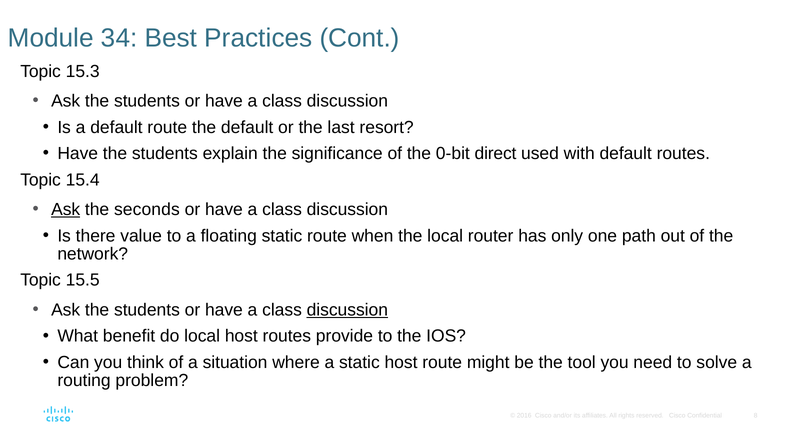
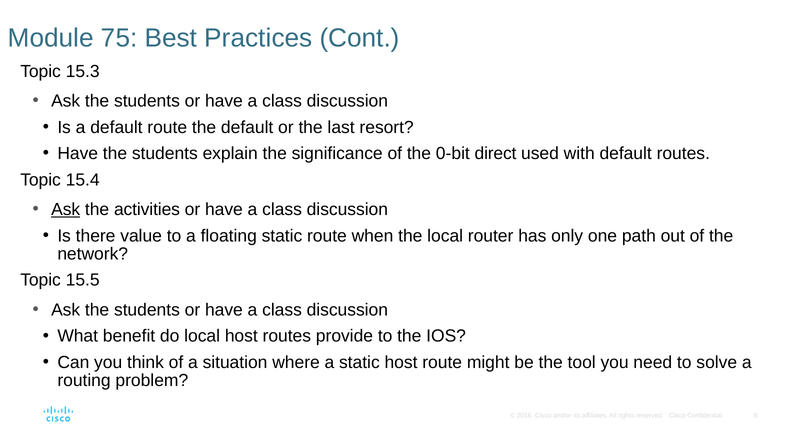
34: 34 -> 75
seconds: seconds -> activities
discussion at (347, 310) underline: present -> none
